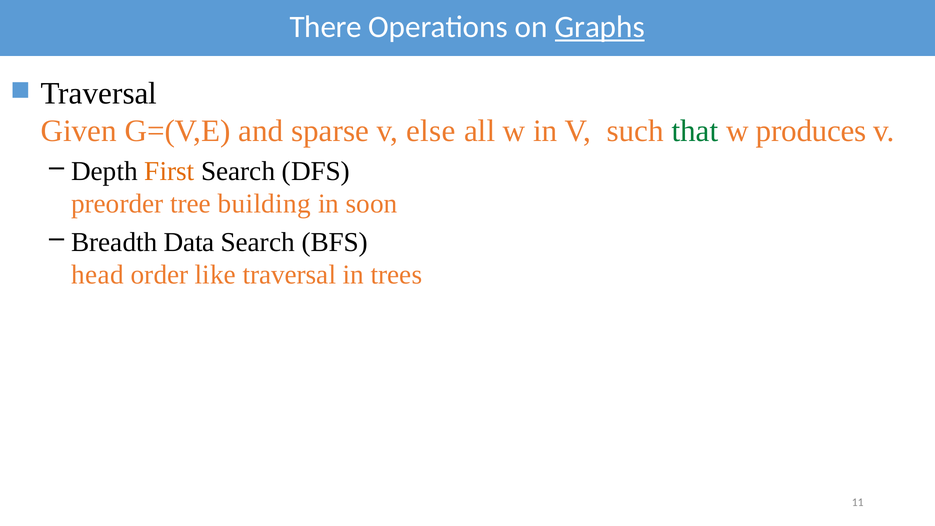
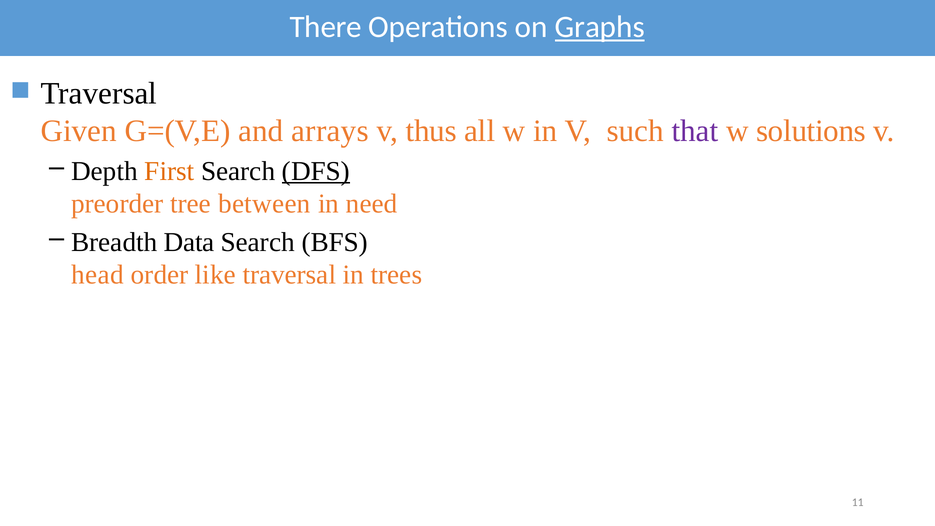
sparse: sparse -> arrays
else: else -> thus
that colour: green -> purple
produces: produces -> solutions
DFS underline: none -> present
building: building -> between
soon: soon -> need
